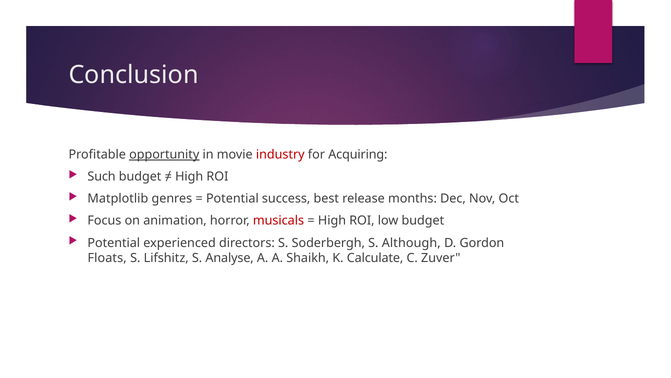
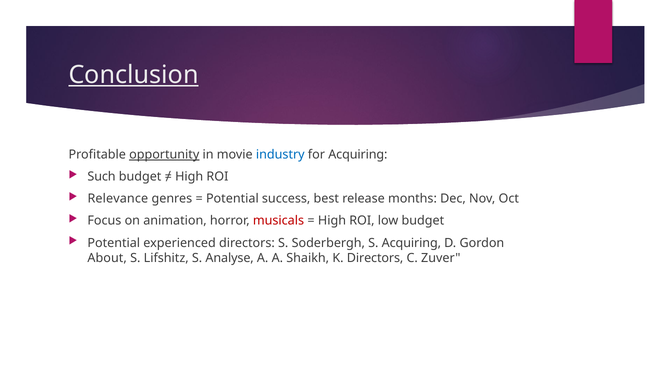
Conclusion underline: none -> present
industry colour: red -> blue
Matplotlib: Matplotlib -> Relevance
S Although: Although -> Acquiring
Floats: Floats -> About
K Calculate: Calculate -> Directors
